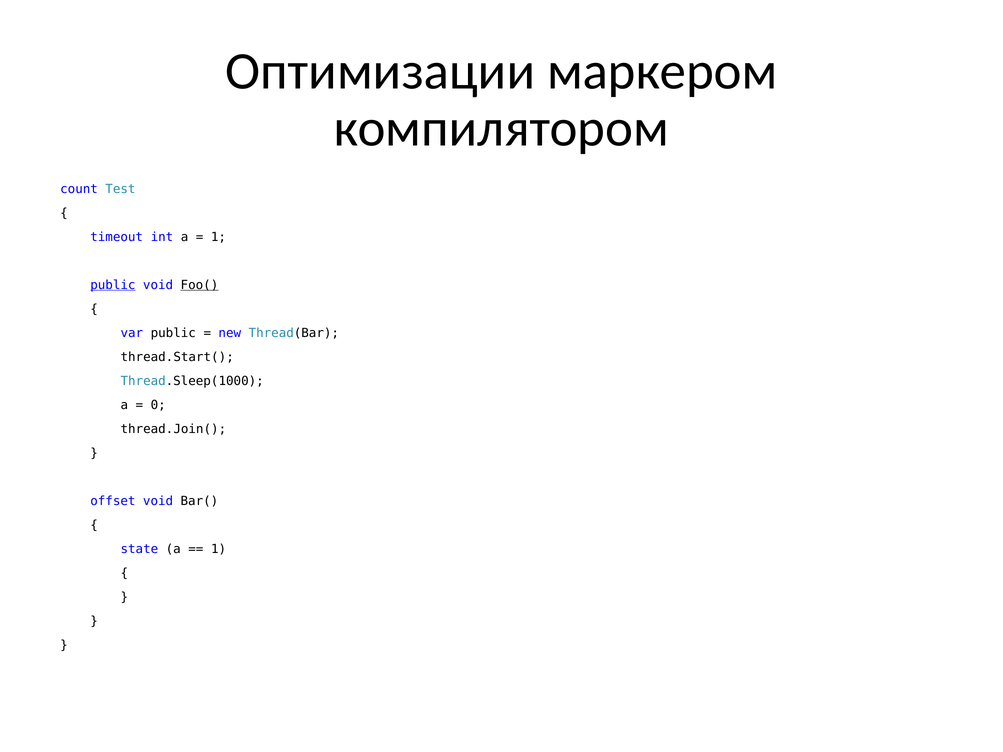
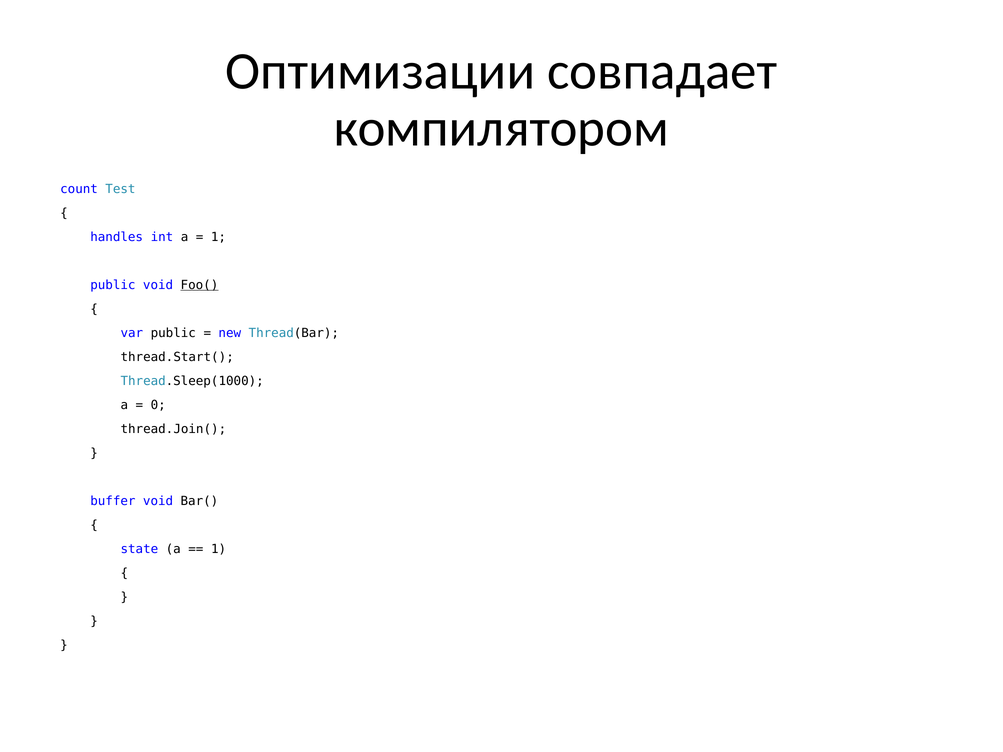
маркером: маркером -> совпадает
timeout: timeout -> handles
public at (113, 285) underline: present -> none
offset: offset -> buffer
